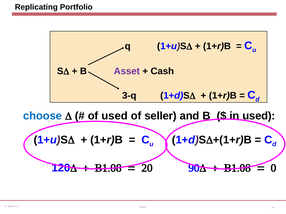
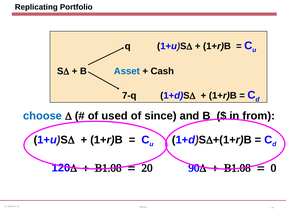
Asset colour: purple -> blue
3-q: 3-q -> 7-q
seller: seller -> since
used at (259, 116): used -> from
